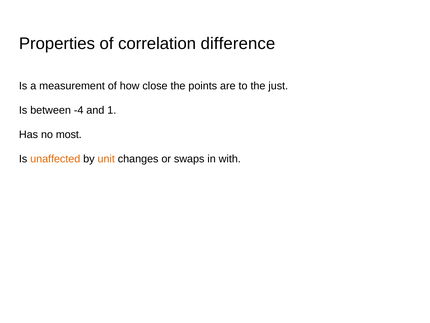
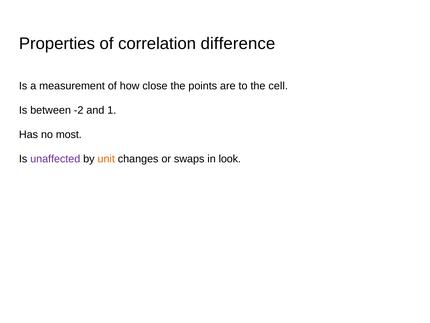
just: just -> cell
-4: -4 -> -2
unaffected colour: orange -> purple
with: with -> look
